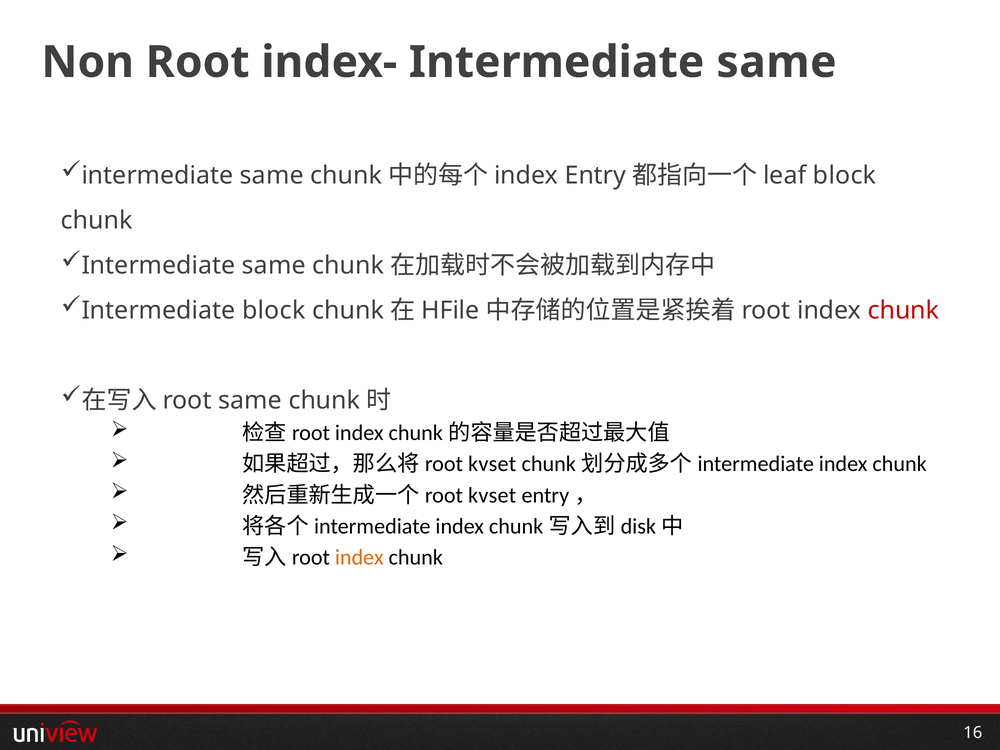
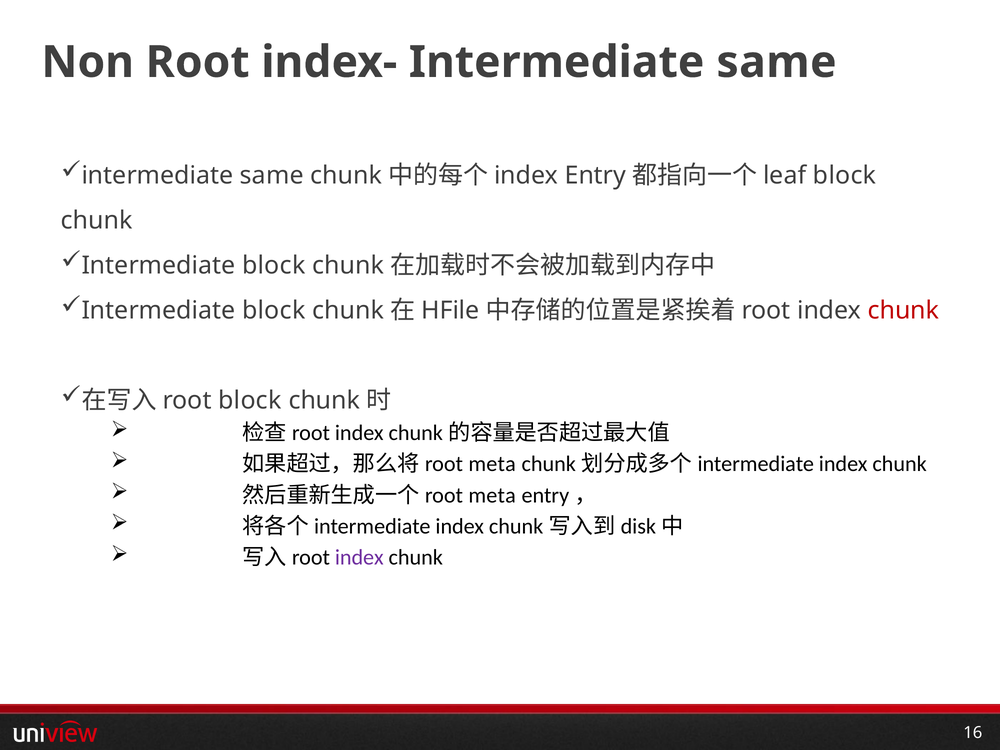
same at (274, 265): same -> block
same at (250, 400): same -> block
kvset at (492, 464): kvset -> meta
kvset at (492, 495): kvset -> meta
index at (359, 557) colour: orange -> purple
